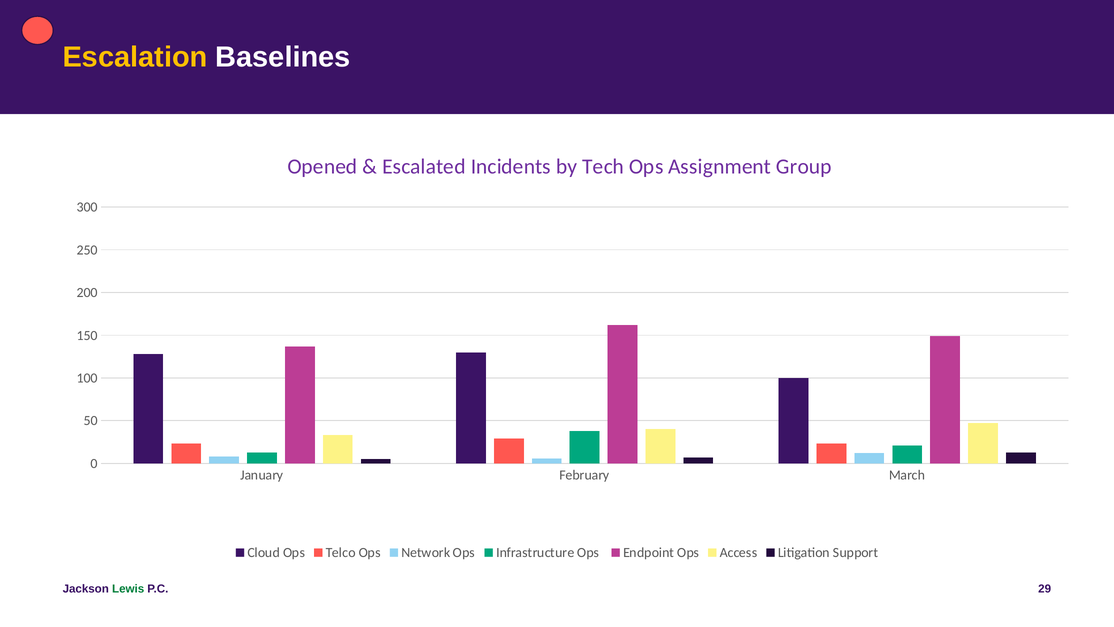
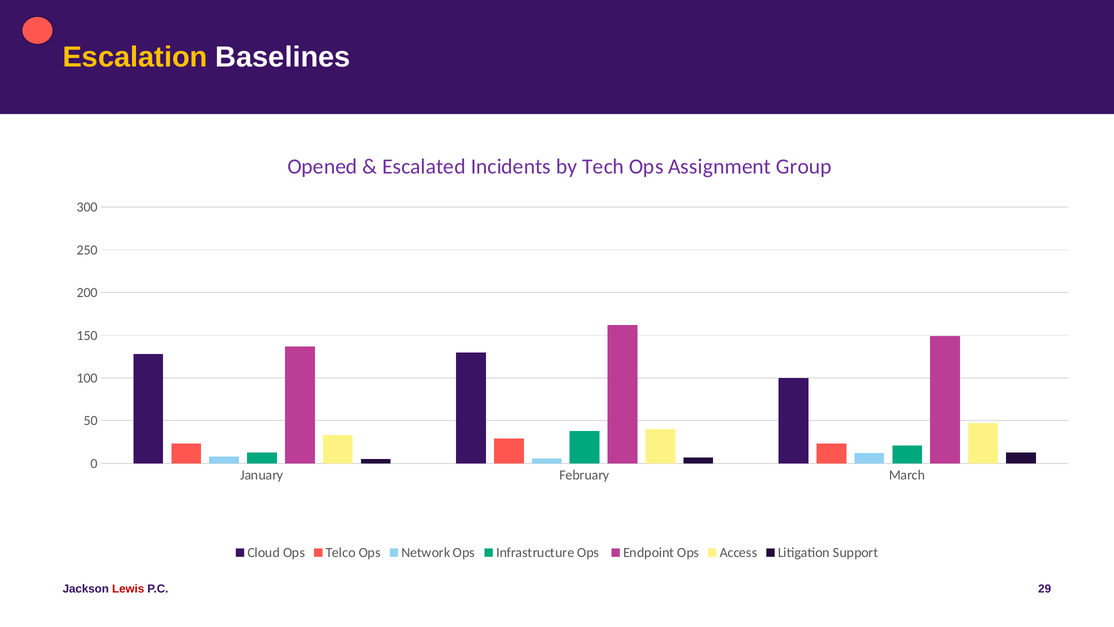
Lewis colour: green -> red
